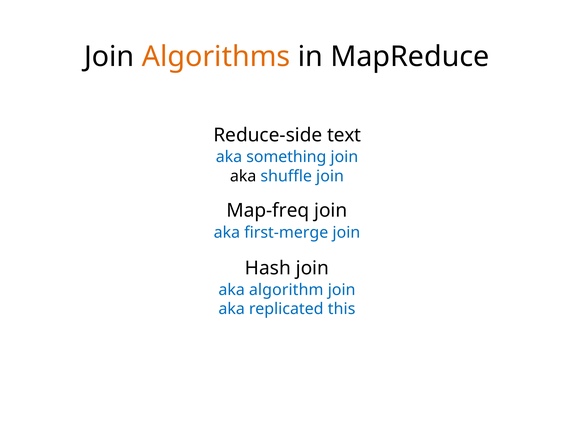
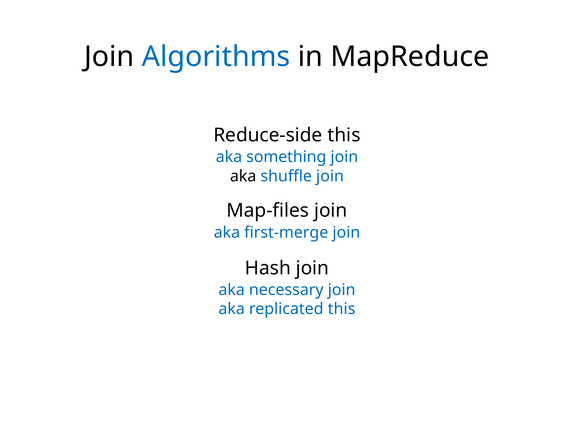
Algorithms colour: orange -> blue
Reduce-side text: text -> this
Map-freq: Map-freq -> Map-files
algorithm: algorithm -> necessary
